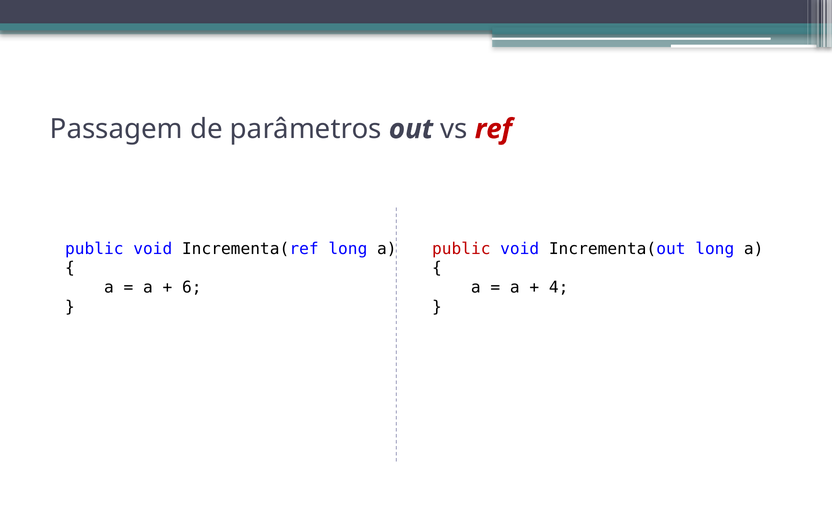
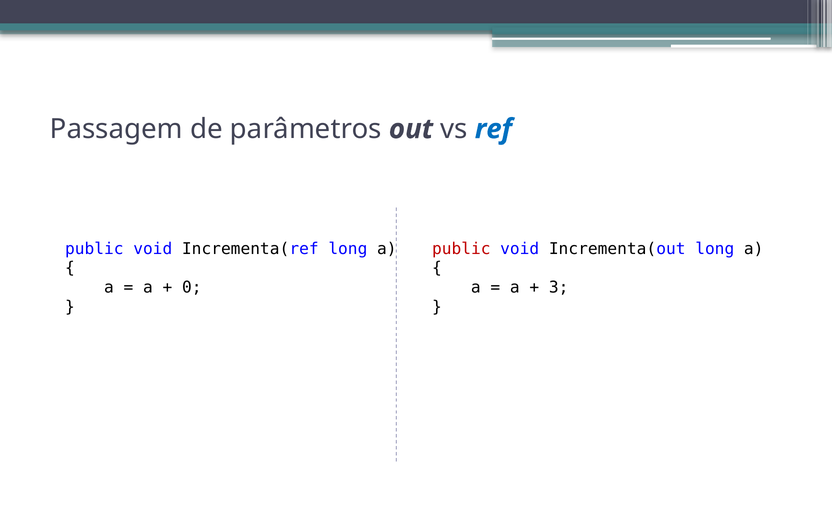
ref colour: red -> blue
6: 6 -> 0
4: 4 -> 3
